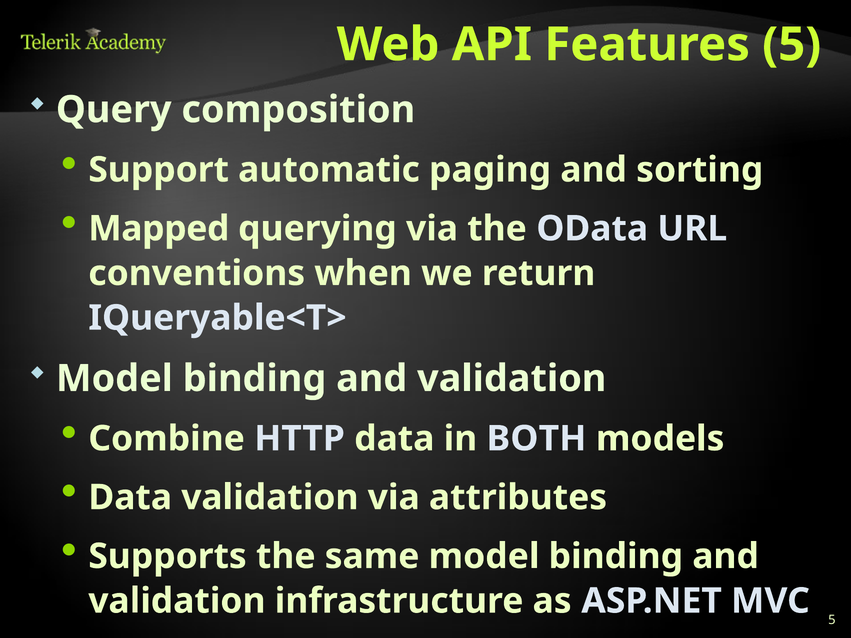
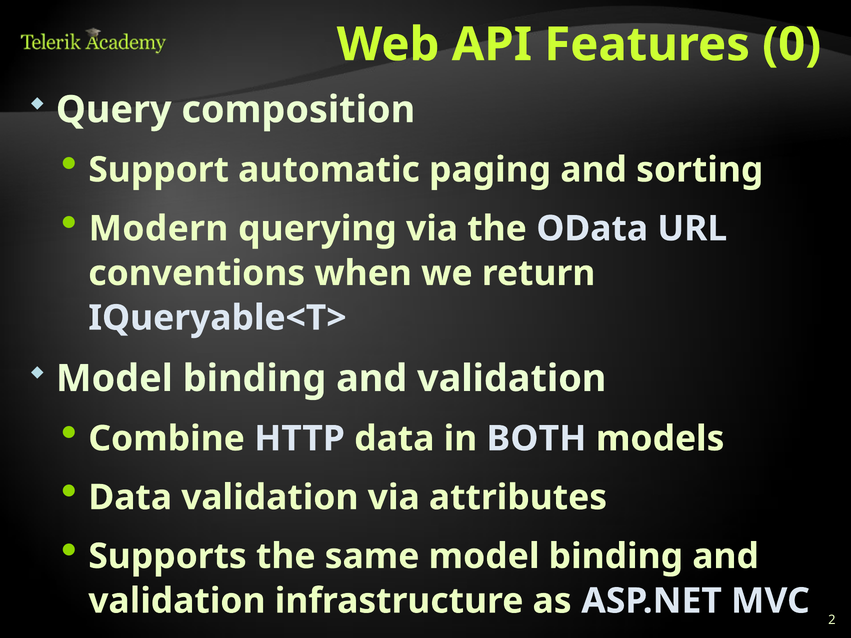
Features 5: 5 -> 0
Mapped: Mapped -> Modern
MVC 5: 5 -> 2
